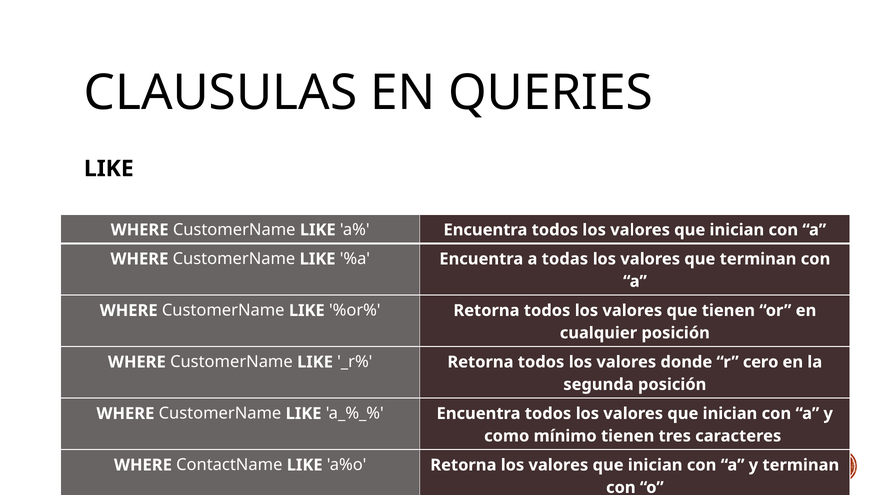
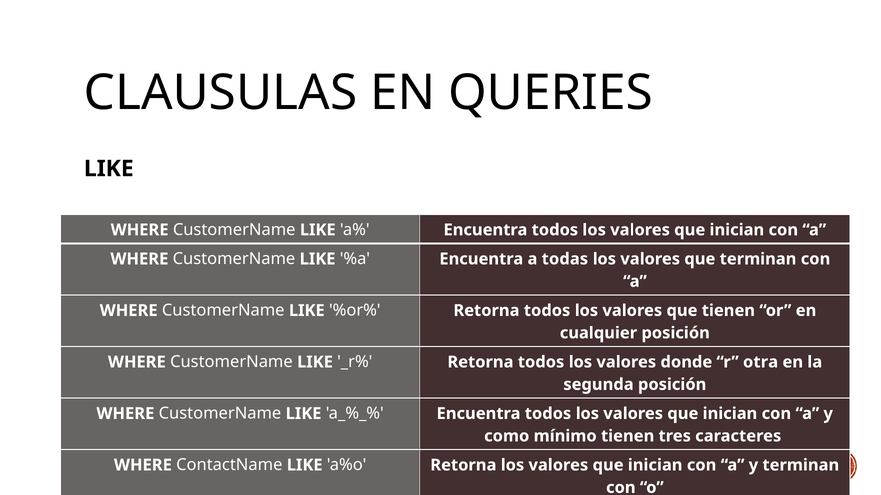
cero: cero -> otra
